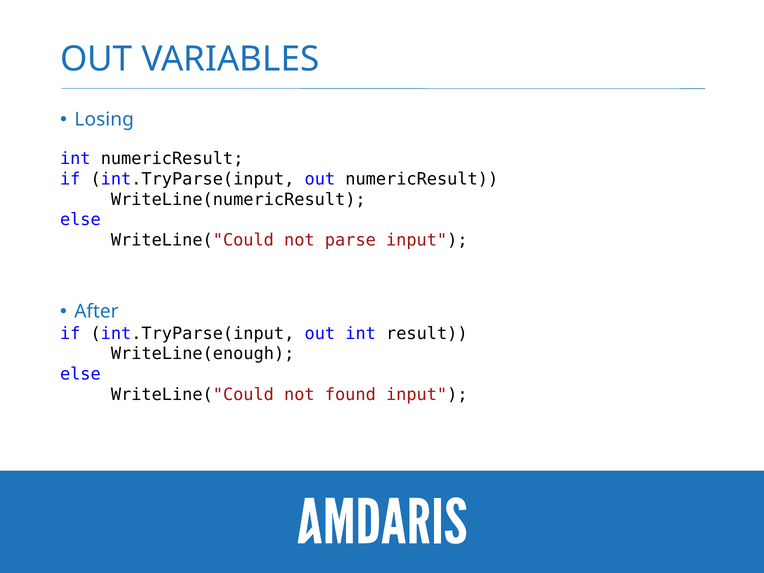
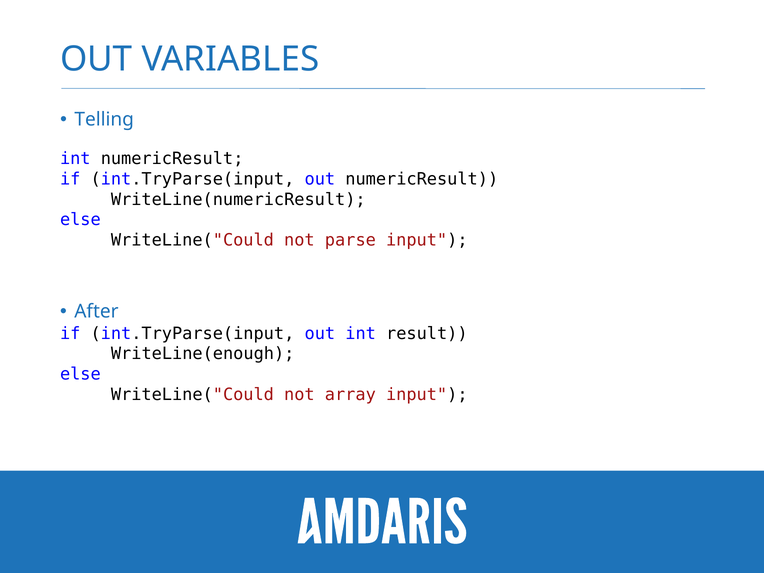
Losing: Losing -> Telling
found: found -> array
